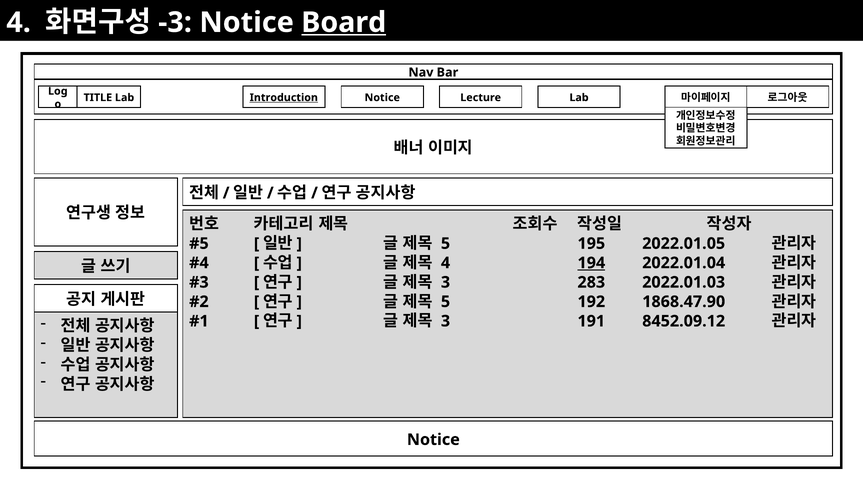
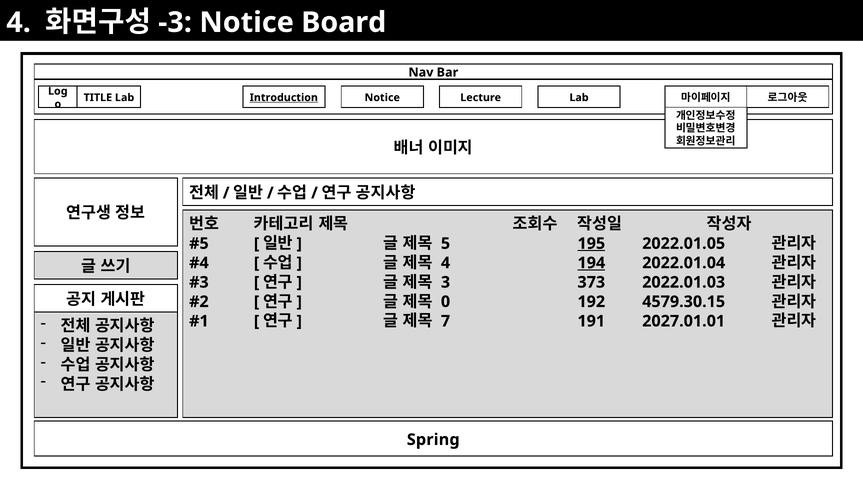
Board underline: present -> none
195 underline: none -> present
283: 283 -> 373
5 at (446, 302): 5 -> 0
1868.47.90: 1868.47.90 -> 4579.30.15
3 at (446, 321): 3 -> 7
8452.09.12: 8452.09.12 -> 2027.01.01
Notice at (433, 440): Notice -> Spring
